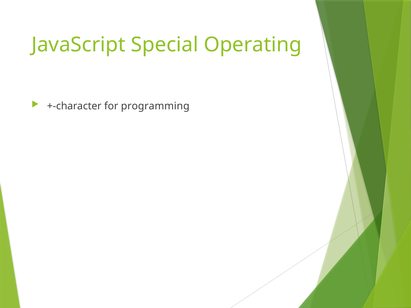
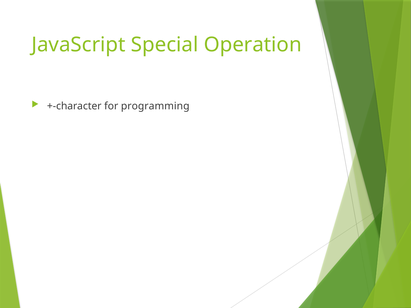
Operating: Operating -> Operation
